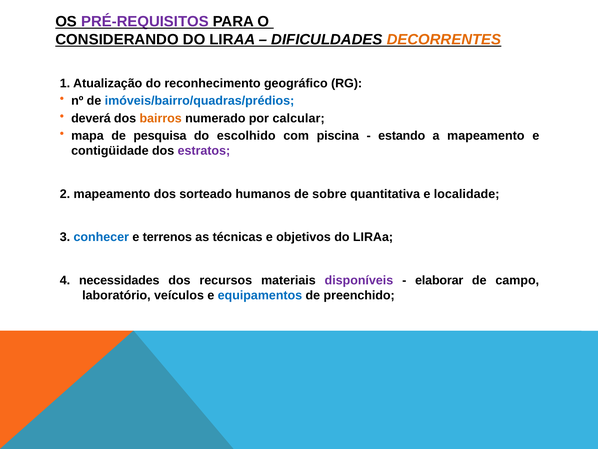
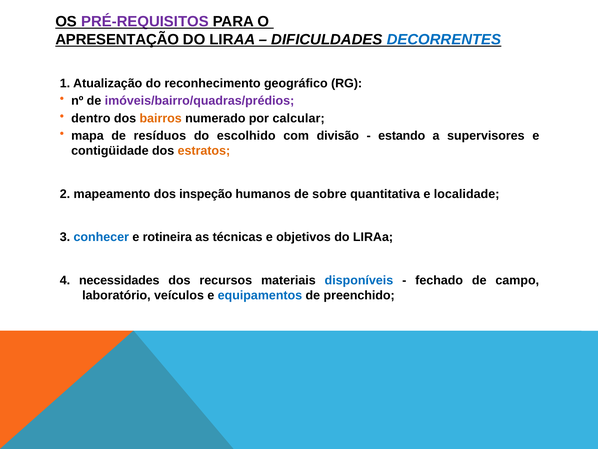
CONSIDERANDO: CONSIDERANDO -> APRESENTAÇÃO
DECORRENTES colour: orange -> blue
imóveis/bairro/quadras/prédios colour: blue -> purple
deverá: deverá -> dentro
pesquisa: pesquisa -> resíduos
piscina: piscina -> divisão
a mapeamento: mapeamento -> supervisores
estratos colour: purple -> orange
sorteado: sorteado -> inspeção
terrenos: terrenos -> rotineira
disponíveis colour: purple -> blue
elaborar: elaborar -> fechado
